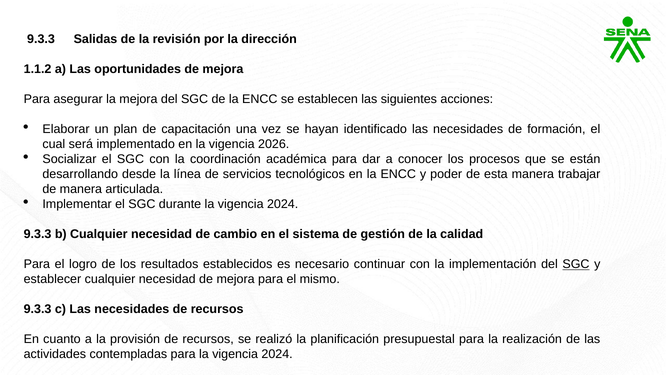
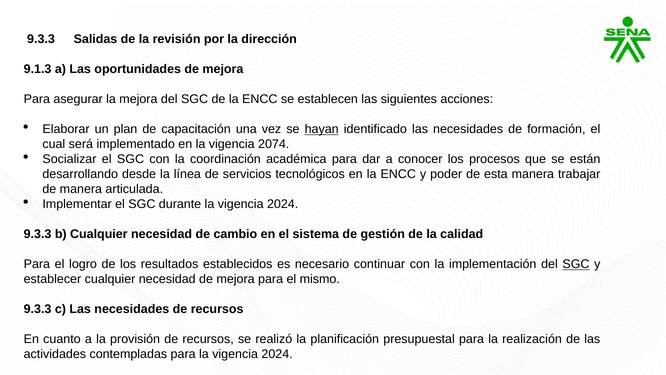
1.1.2: 1.1.2 -> 9.1.3
hayan underline: none -> present
2026: 2026 -> 2074
